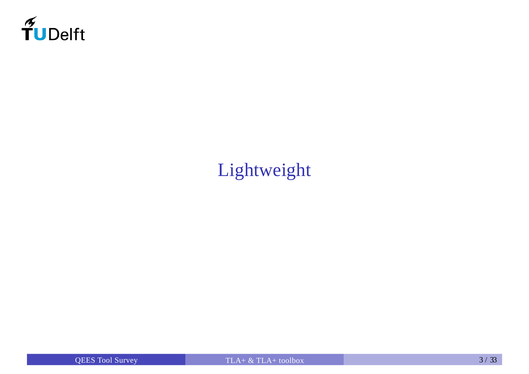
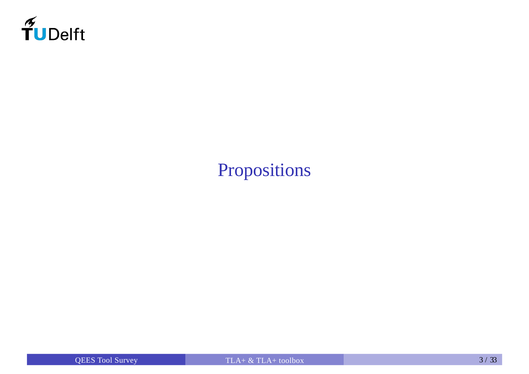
Lightweight: Lightweight -> Propositions
